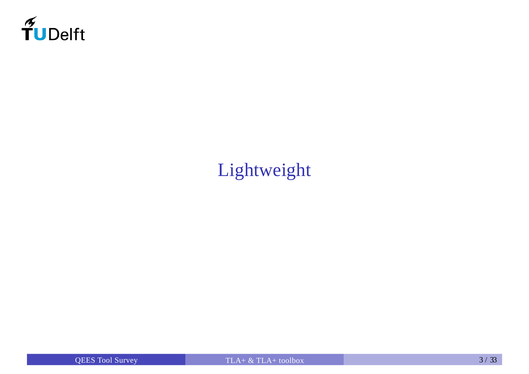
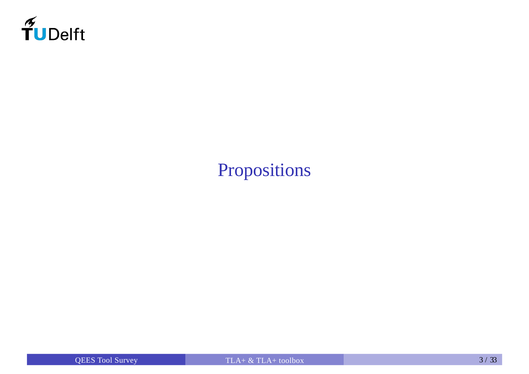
Lightweight: Lightweight -> Propositions
